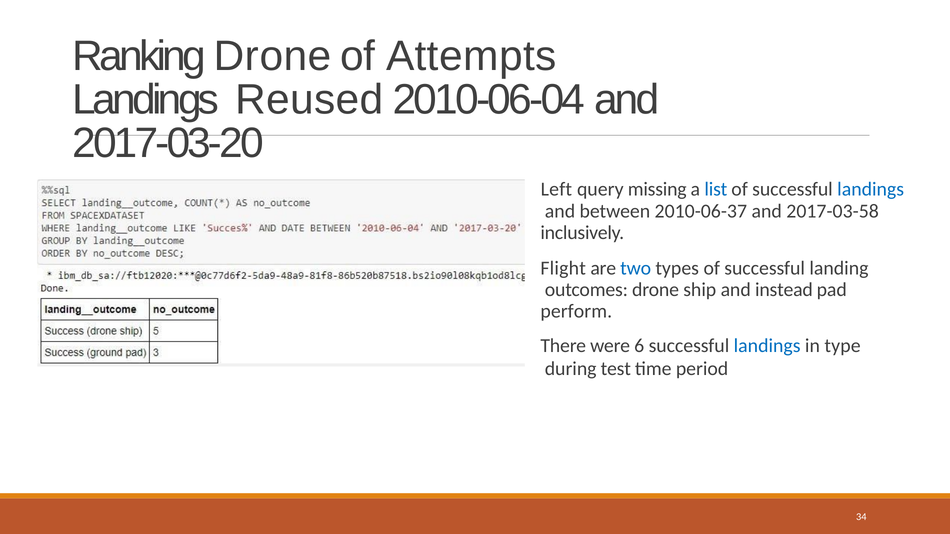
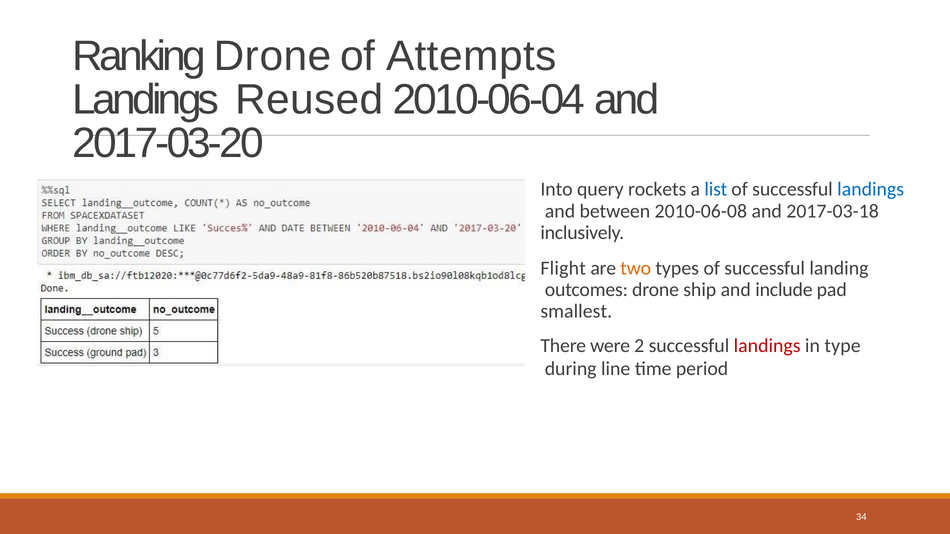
Left: Left -> Into
missing: missing -> rockets
2010-06-37: 2010-06-37 -> 2010-06-08
2017-03-58: 2017-03-58 -> 2017-03-18
two colour: blue -> orange
instead: instead -> include
perform: perform -> smallest
6: 6 -> 2
landings at (767, 346) colour: blue -> red
test: test -> line
